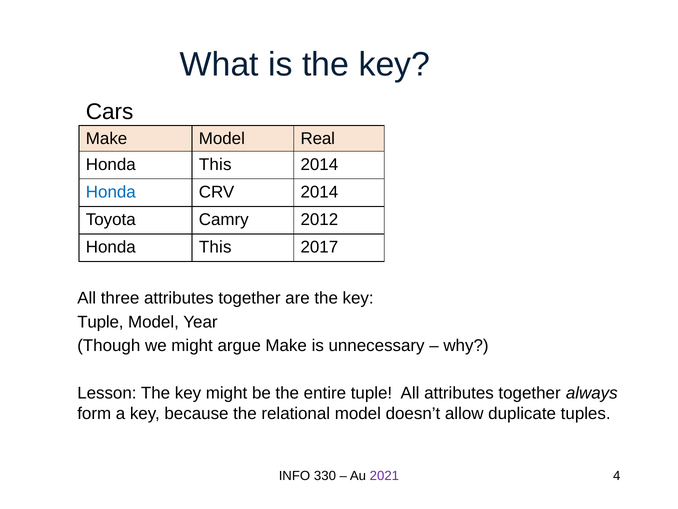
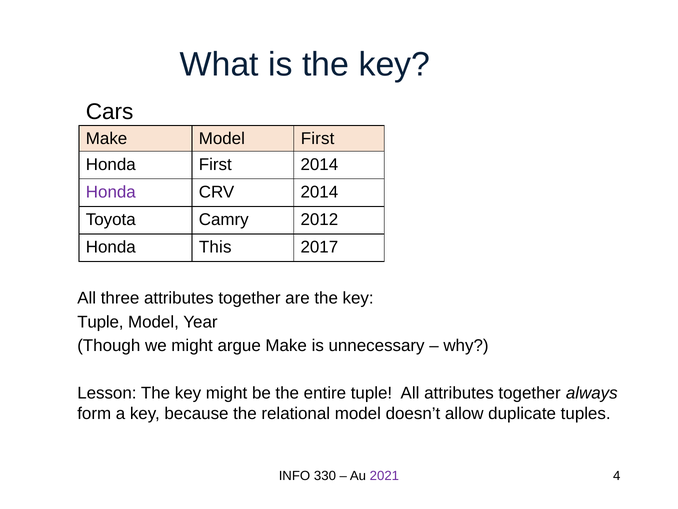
Model Real: Real -> First
This at (215, 164): This -> First
Honda at (111, 192) colour: blue -> purple
